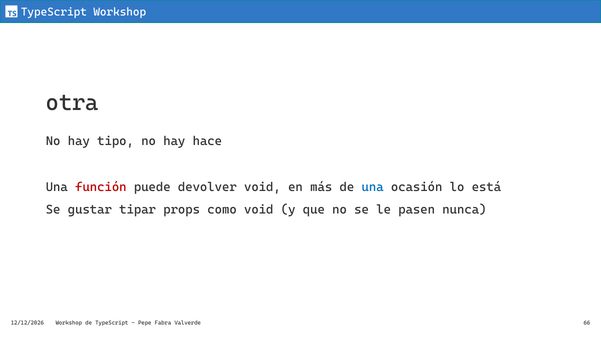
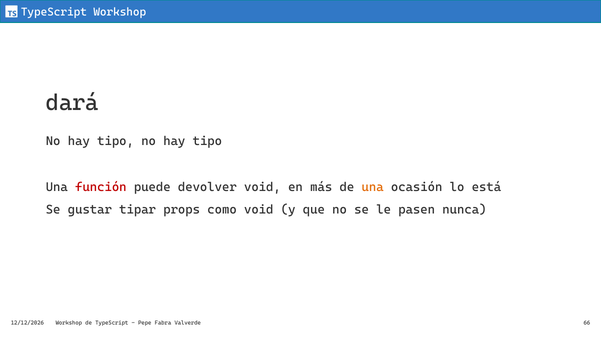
otra: otra -> dará
tipo no hay hace: hace -> tipo
una at (373, 187) colour: blue -> orange
